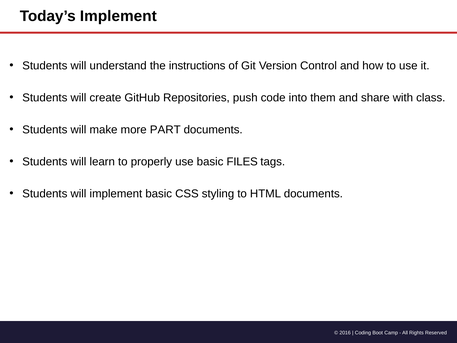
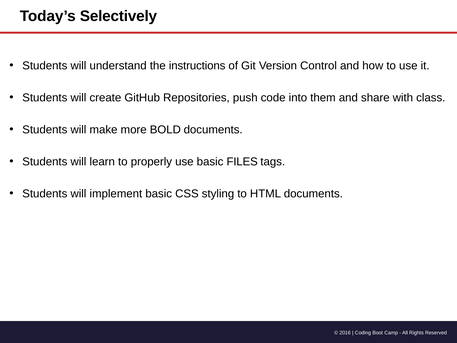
Today’s Implement: Implement -> Selectively
PART: PART -> BOLD
